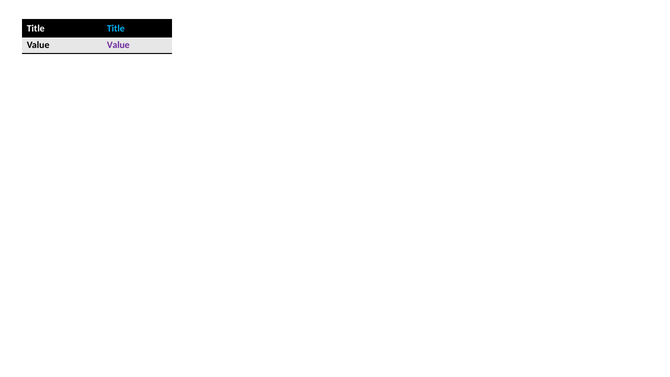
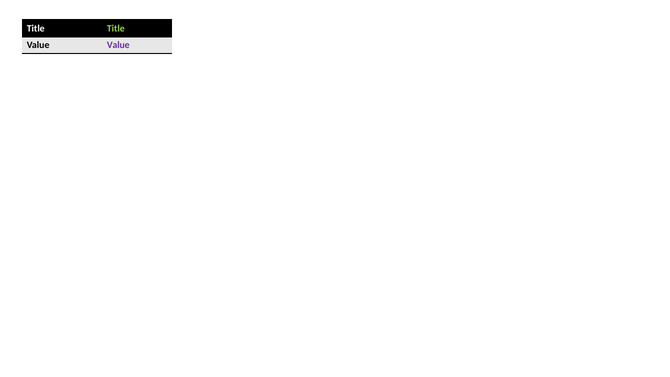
Title at (116, 28) colour: light blue -> light green
